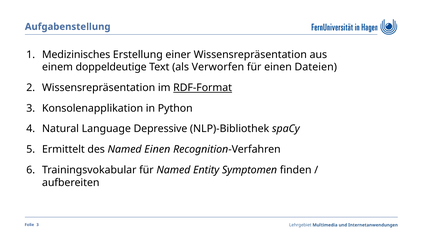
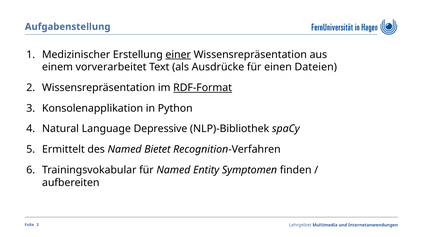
Medizinisches: Medizinisches -> Medizinischer
einer underline: none -> present
doppeldeutige: doppeldeutige -> vorverarbeitet
Verworfen: Verworfen -> Ausdrücke
Named Einen: Einen -> Bietet
